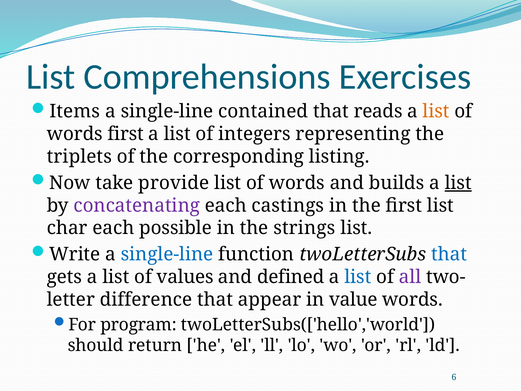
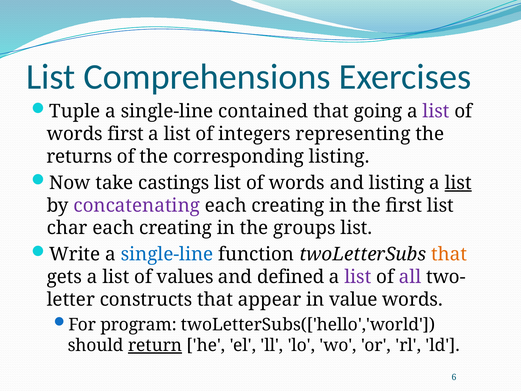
Items: Items -> Tuple
reads: reads -> going
list at (436, 111) colour: orange -> purple
triplets: triplets -> returns
provide: provide -> castings
and builds: builds -> listing
castings at (288, 205): castings -> creating
possible at (176, 228): possible -> creating
strings: strings -> groups
that at (449, 254) colour: blue -> orange
list at (358, 277) colour: blue -> purple
difference: difference -> constructs
return underline: none -> present
